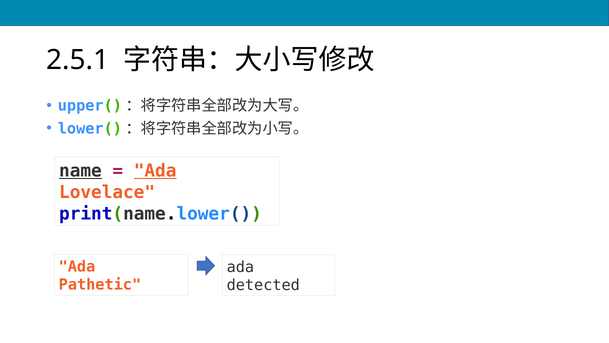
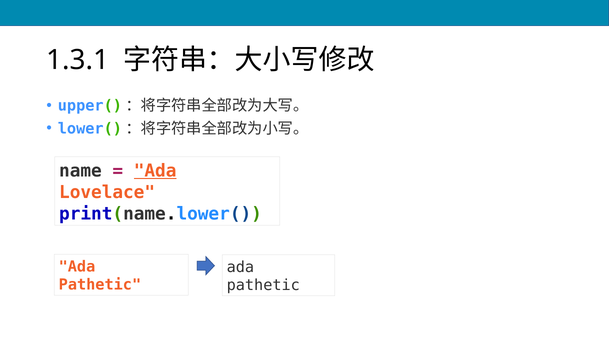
2.5.1: 2.5.1 -> 1.3.1
name underline: present -> none
detected at (263, 285): detected -> pathetic
